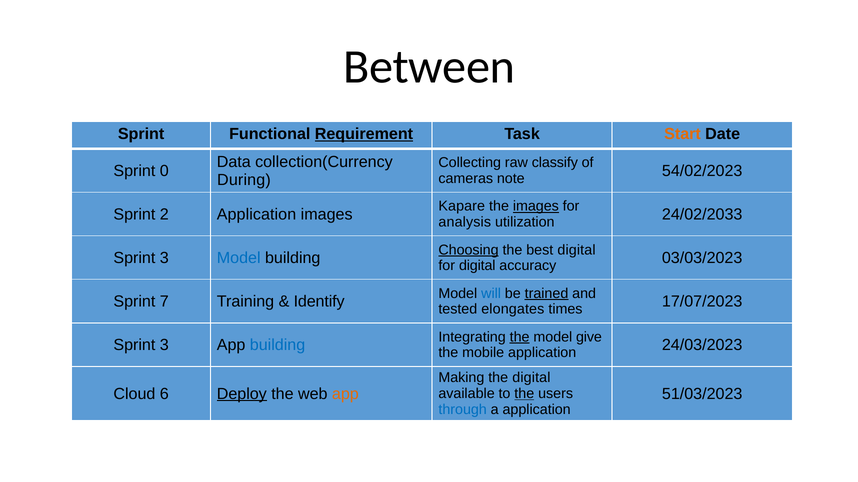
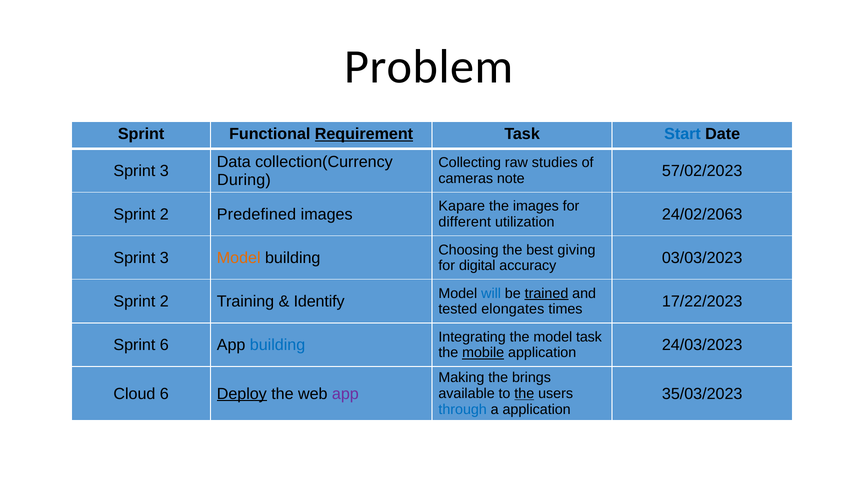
Between: Between -> Problem
Start colour: orange -> blue
classify: classify -> studies
0 at (164, 171): 0 -> 3
54/02/2023: 54/02/2023 -> 57/02/2023
images at (536, 207) underline: present -> none
2 Application: Application -> Predefined
analysis: analysis -> different
24/02/2033: 24/02/2033 -> 24/02/2063
Choosing underline: present -> none
best digital: digital -> giving
Model at (239, 258) colour: blue -> orange
7 at (164, 302): 7 -> 2
17/07/2023: 17/07/2023 -> 17/22/2023
the at (520, 337) underline: present -> none
model give: give -> task
3 at (164, 345): 3 -> 6
mobile underline: none -> present
the digital: digital -> brings
app at (345, 394) colour: orange -> purple
51/03/2023: 51/03/2023 -> 35/03/2023
